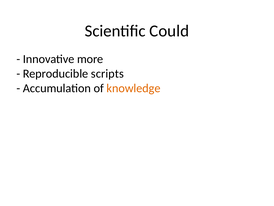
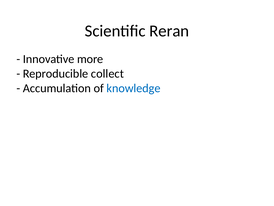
Could: Could -> Reran
scripts: scripts -> collect
knowledge colour: orange -> blue
